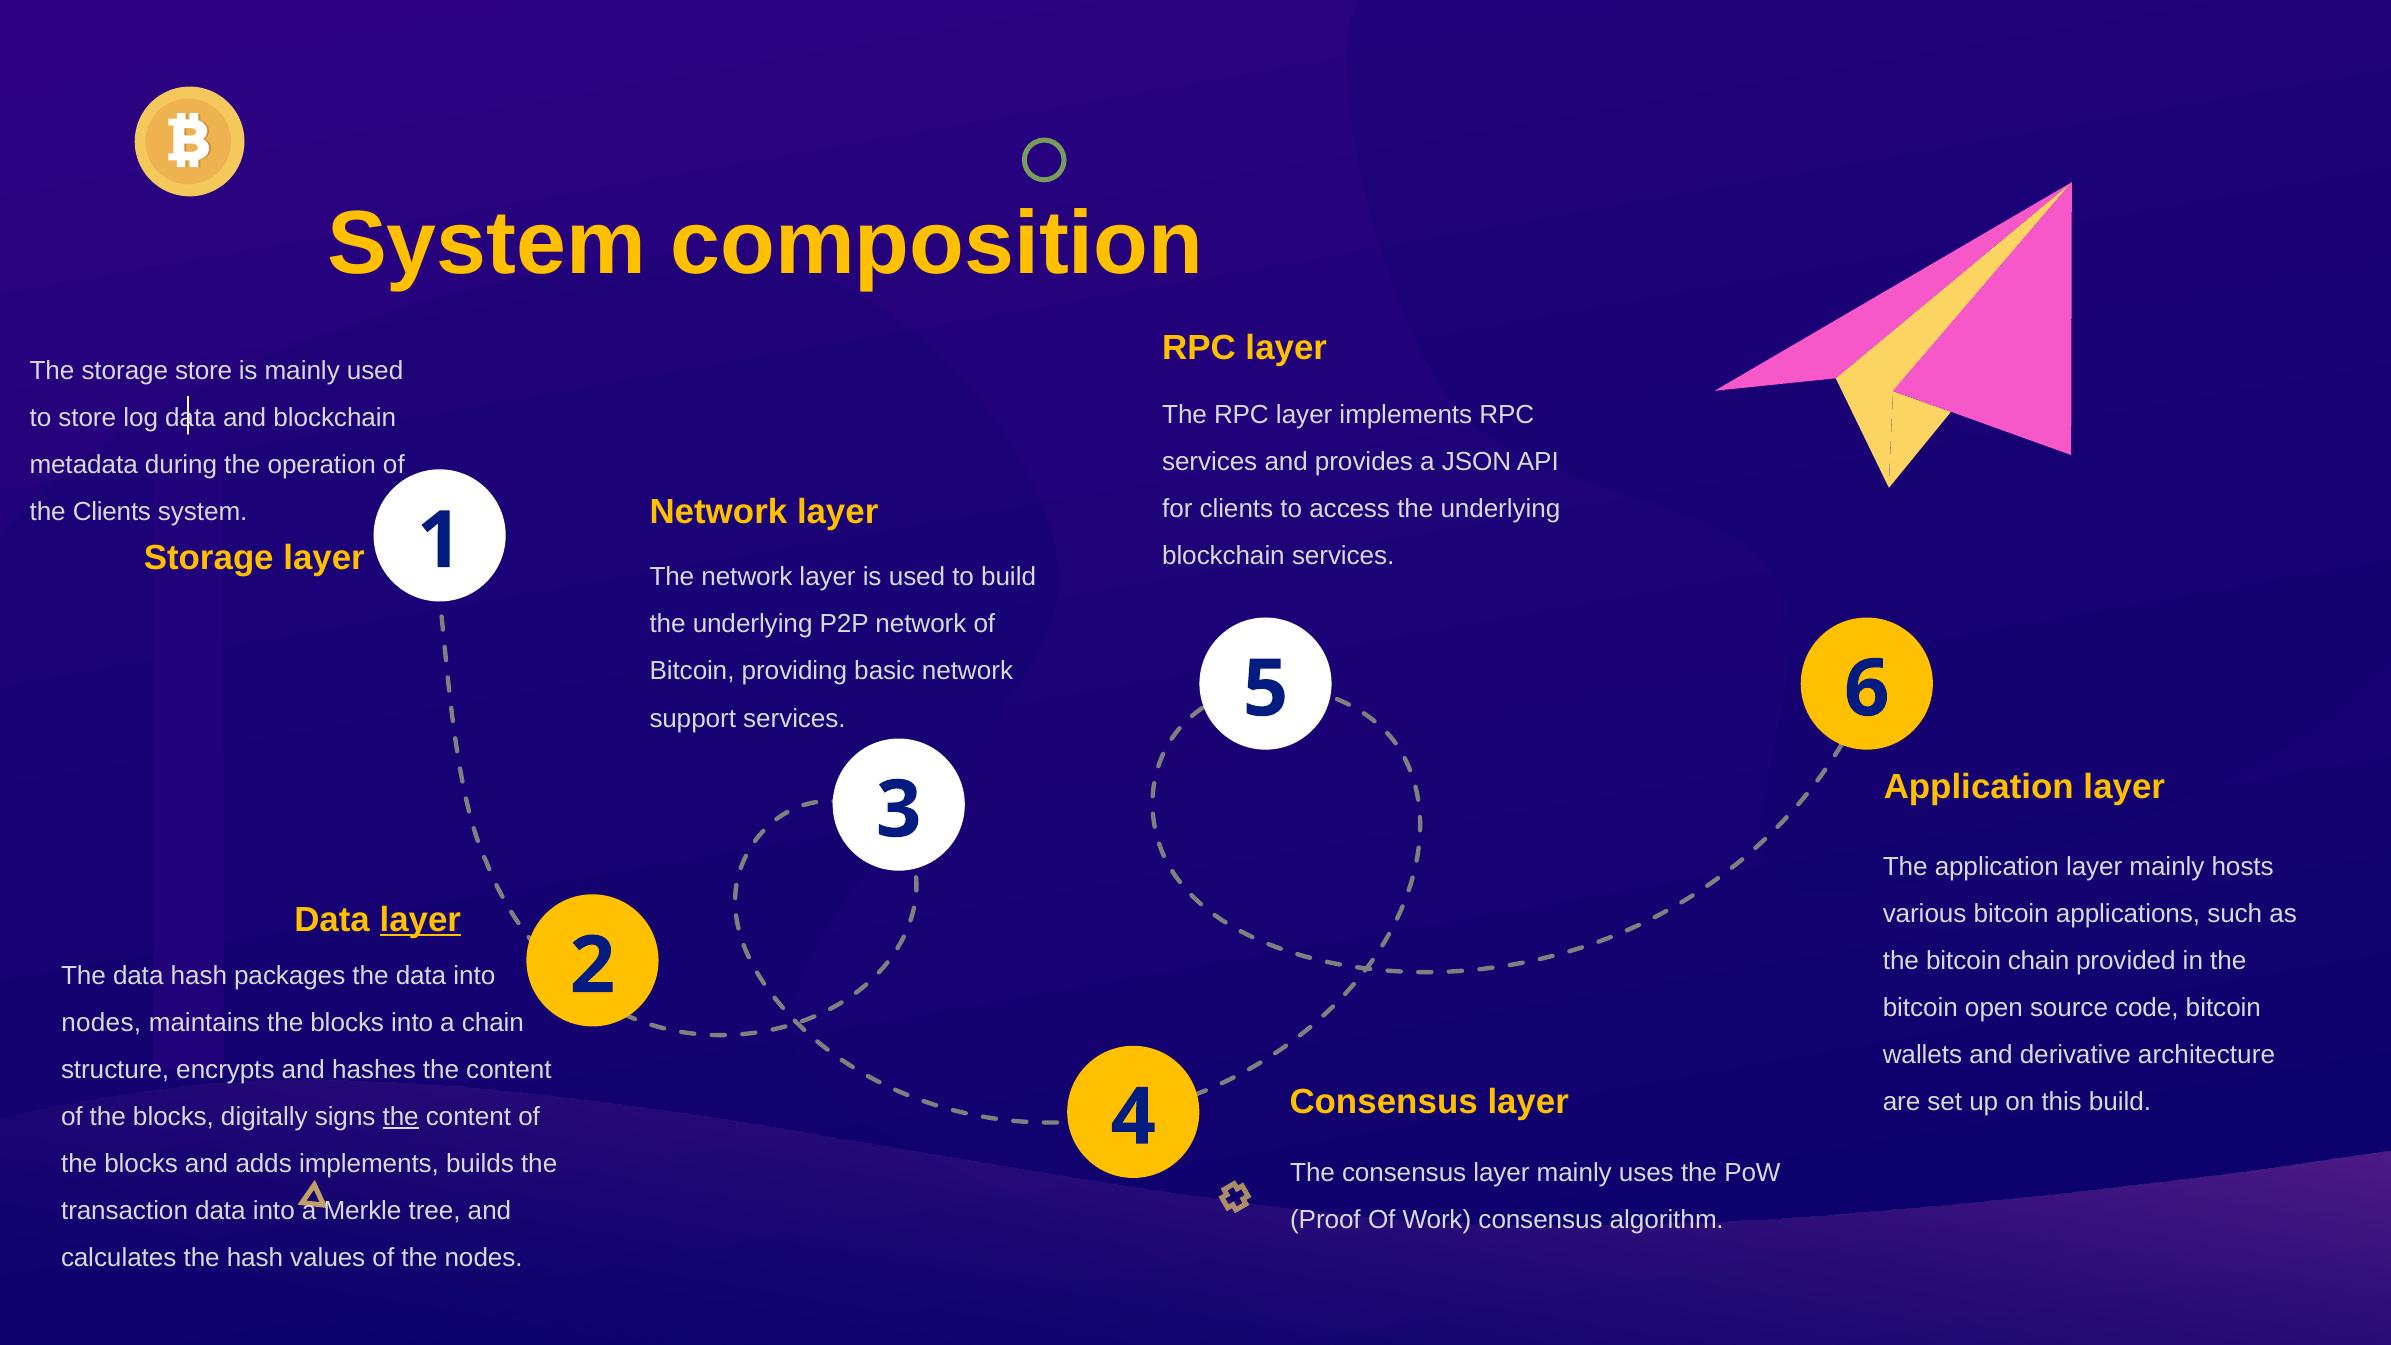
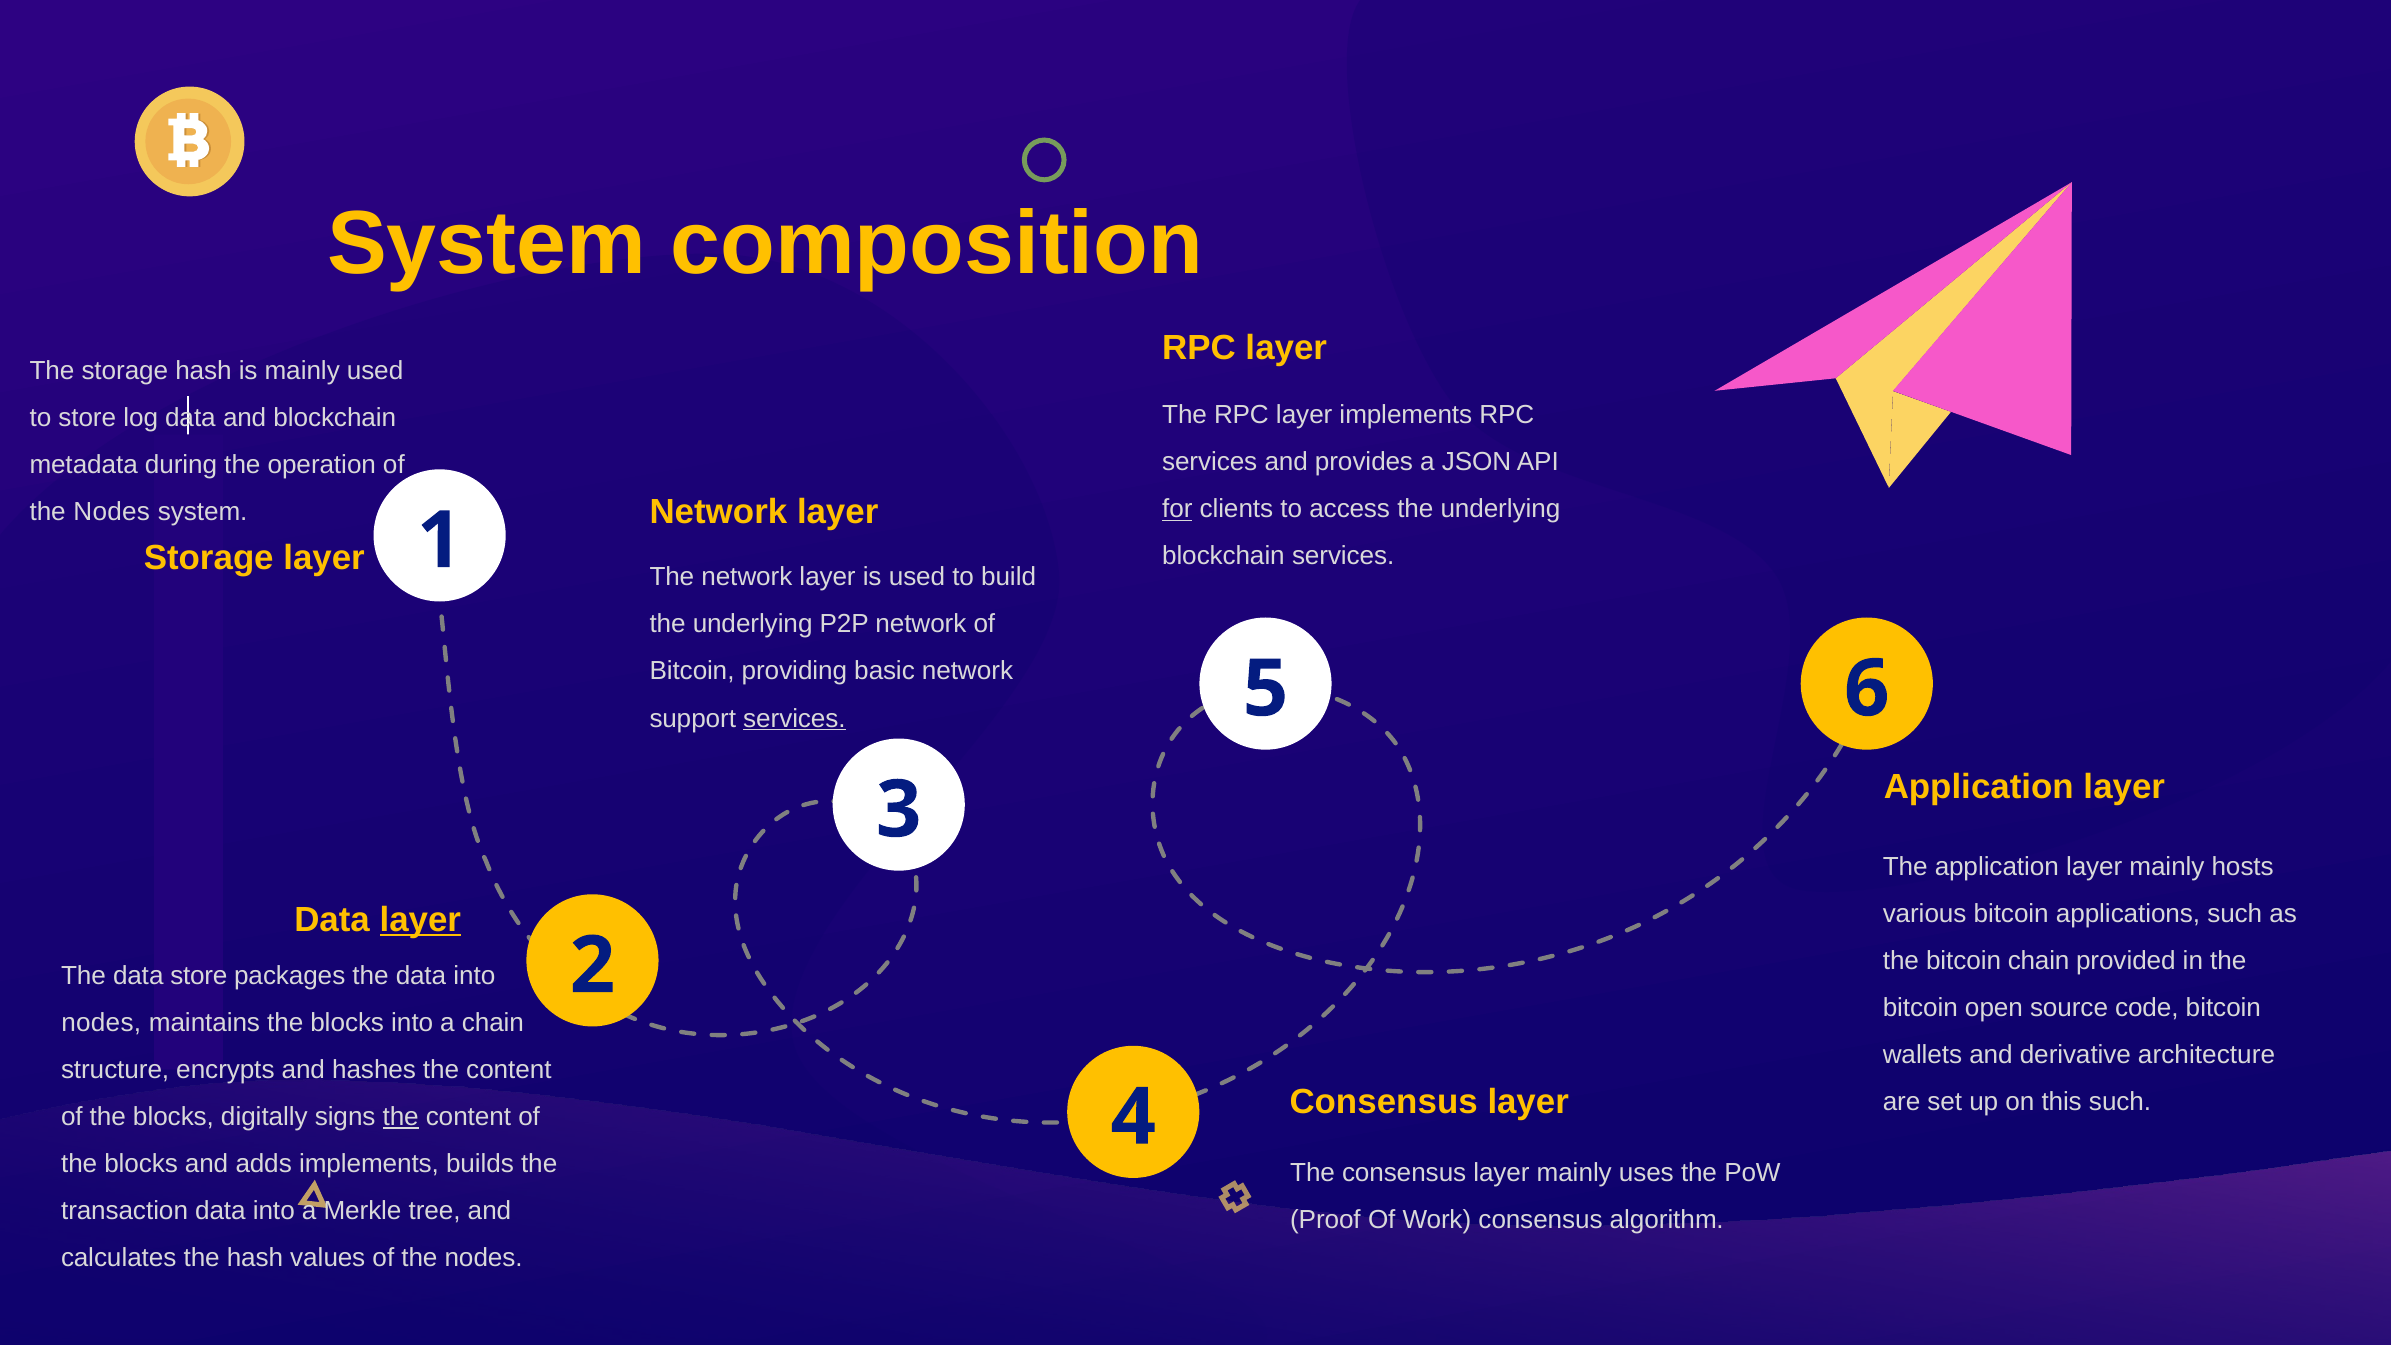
storage store: store -> hash
for underline: none -> present
Clients at (112, 512): Clients -> Nodes
services at (794, 718) underline: none -> present
data hash: hash -> store
this build: build -> such
